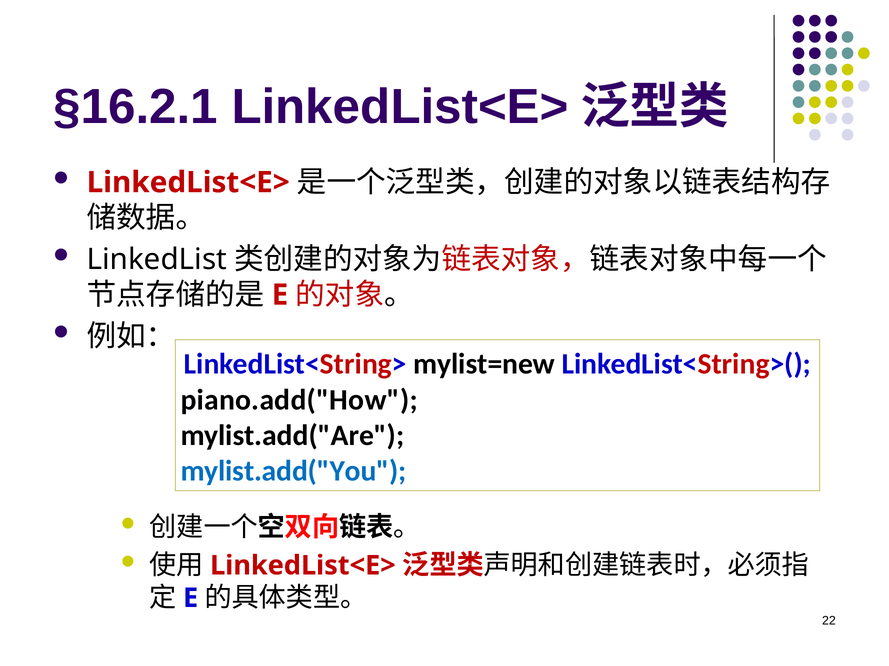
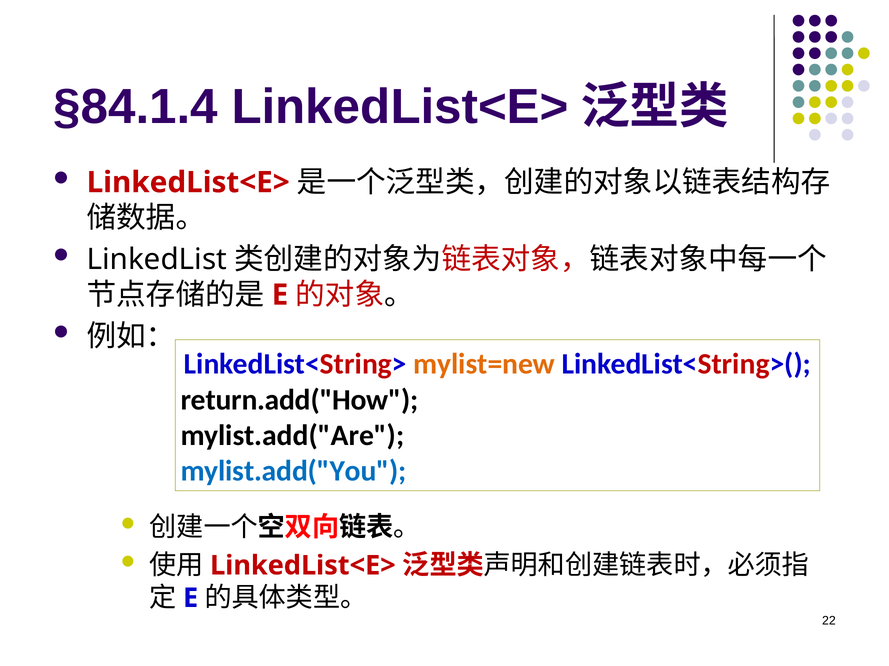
§16.2.1: §16.2.1 -> §84.1.4
mylist=new colour: black -> orange
piano.add("How: piano.add("How -> return.add("How
